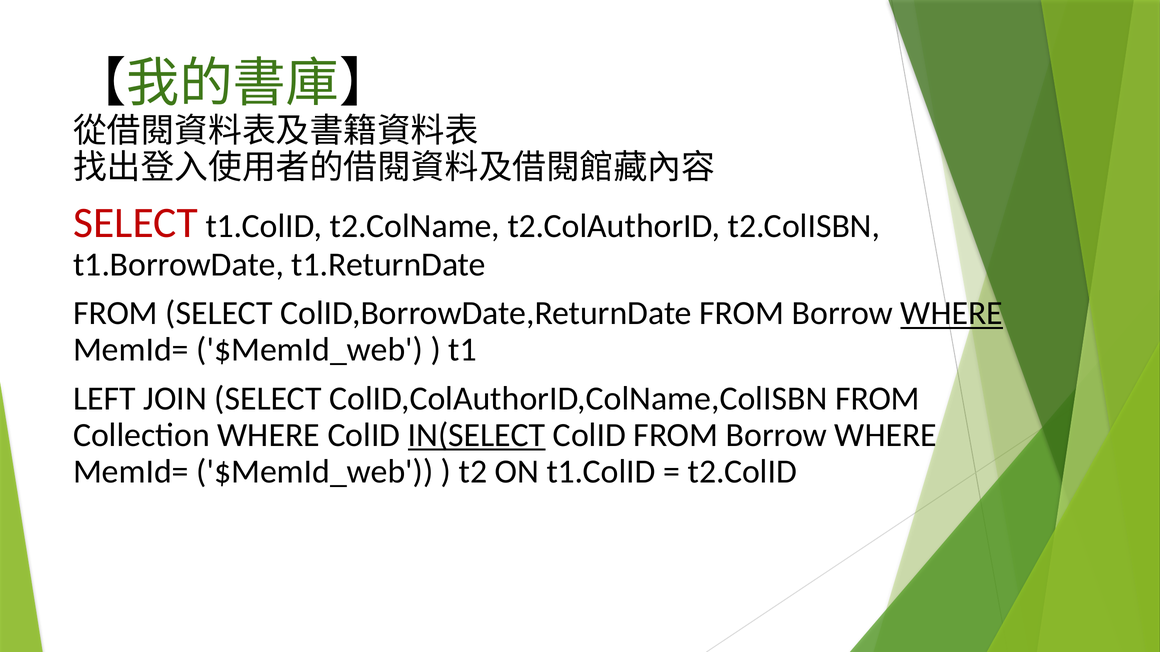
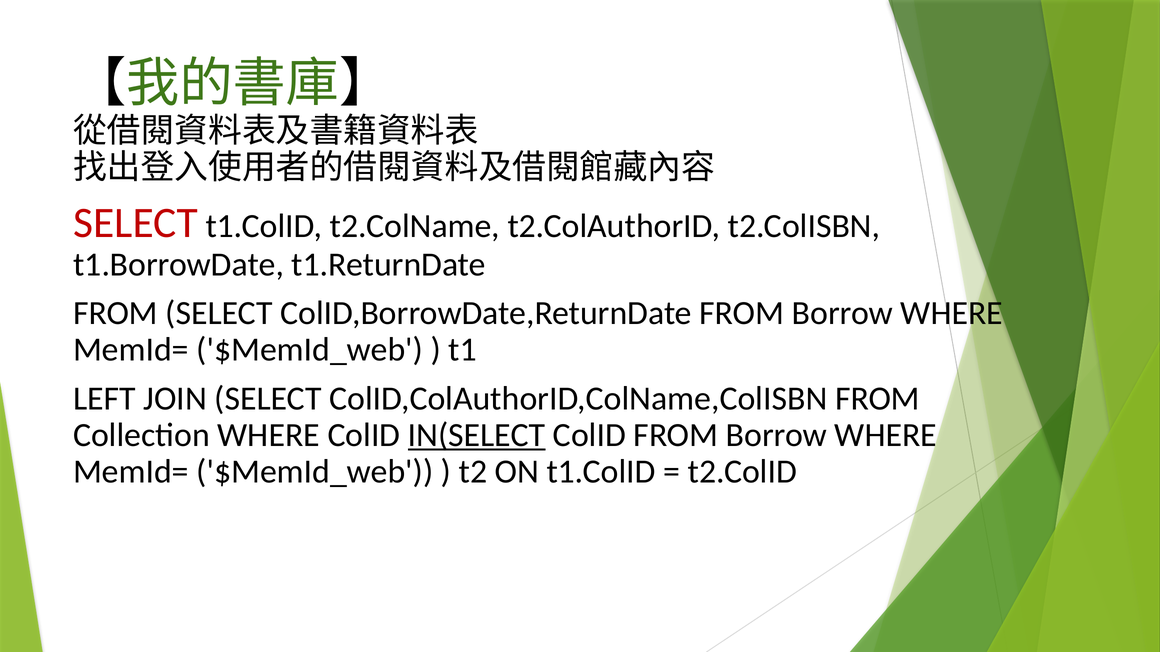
WHERE at (952, 314) underline: present -> none
